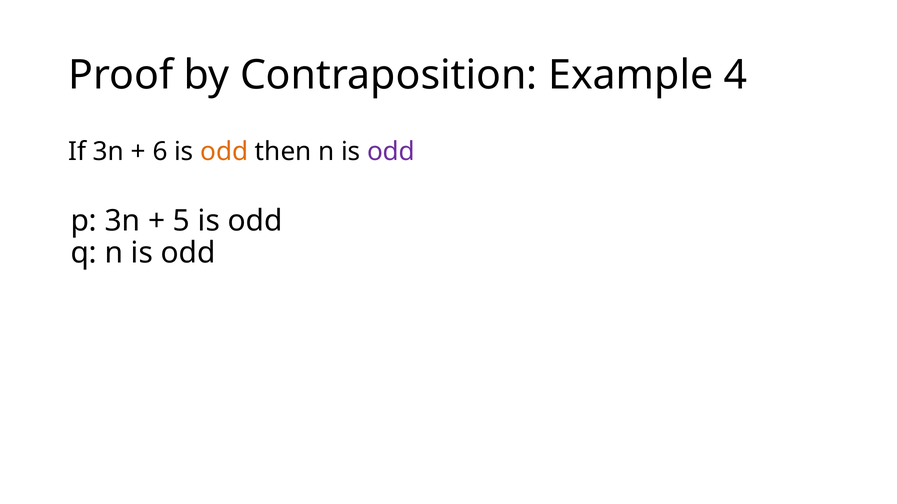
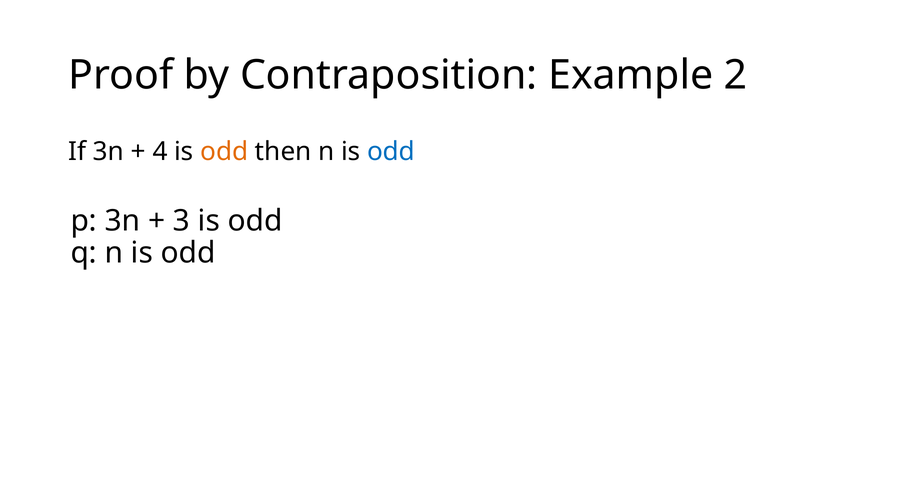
4: 4 -> 2
6: 6 -> 4
odd at (391, 152) colour: purple -> blue
5: 5 -> 3
